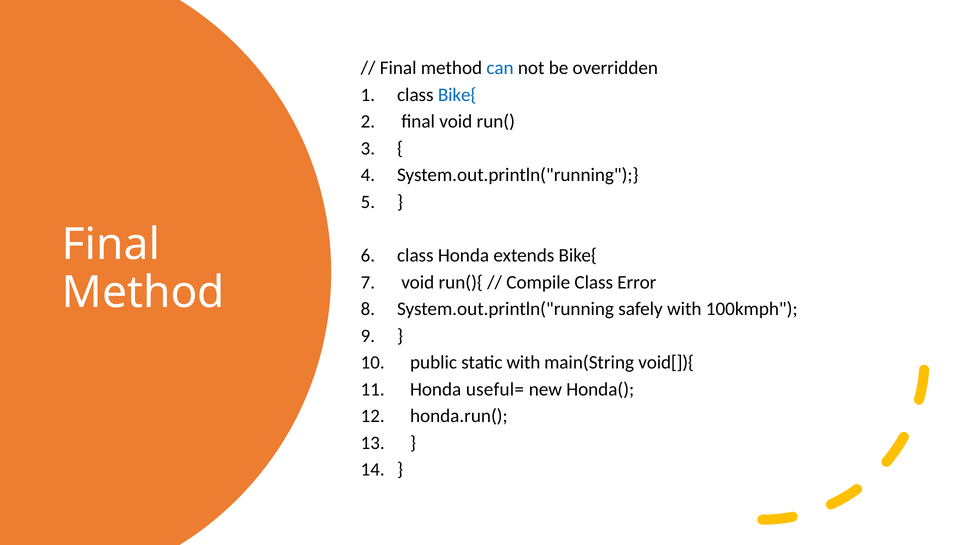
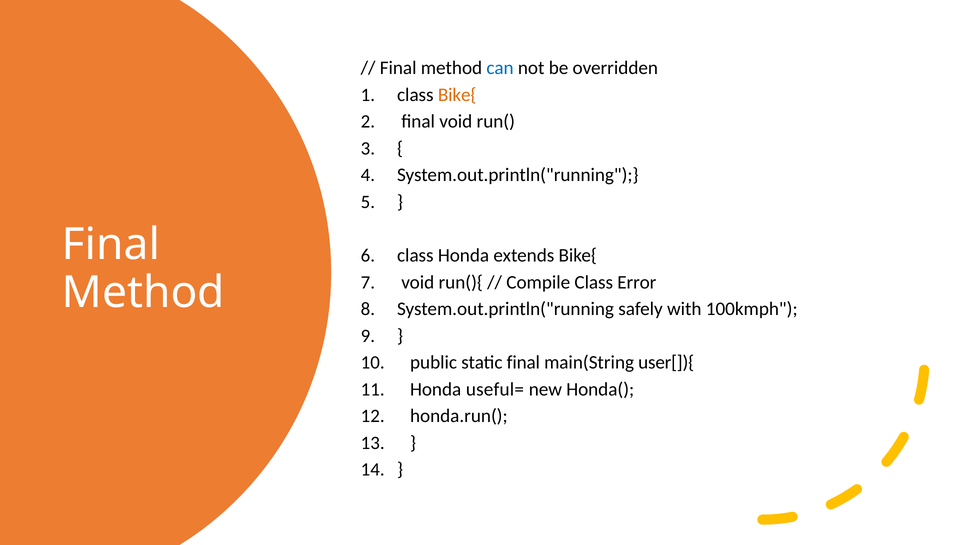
Bike{ at (457, 95) colour: blue -> orange
static with: with -> final
void[]){: void[]){ -> user[]){
